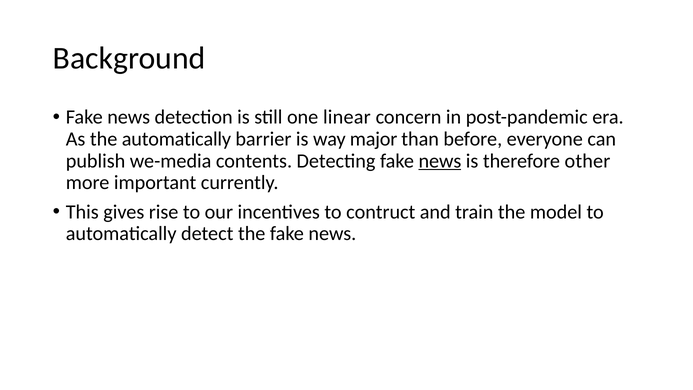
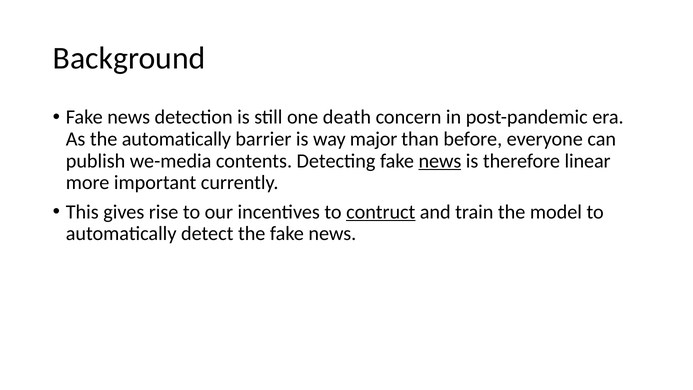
linear: linear -> death
other: other -> linear
contruct underline: none -> present
